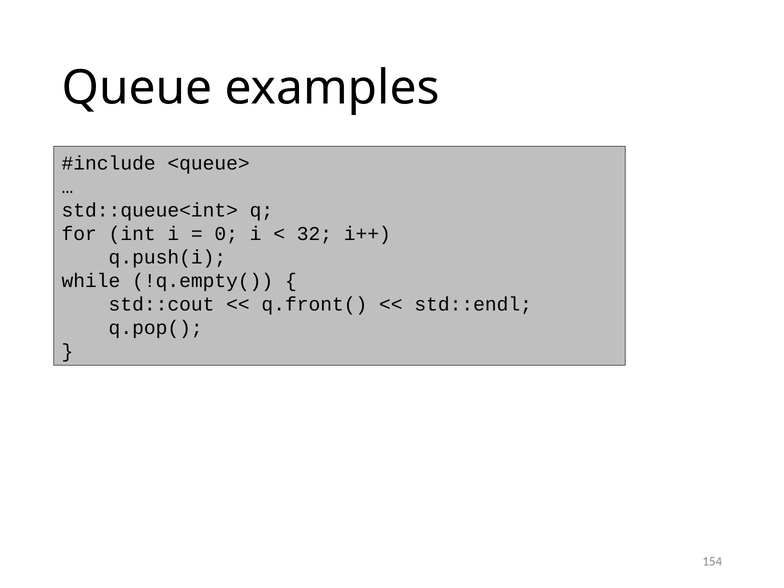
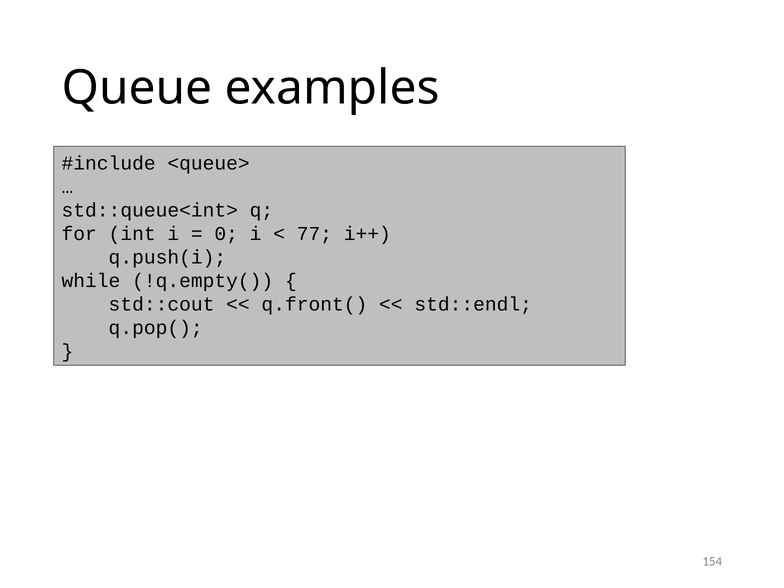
32: 32 -> 77
